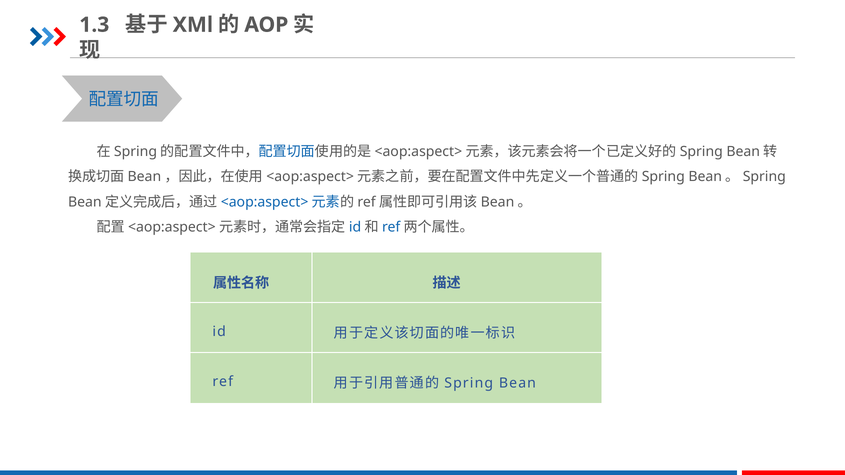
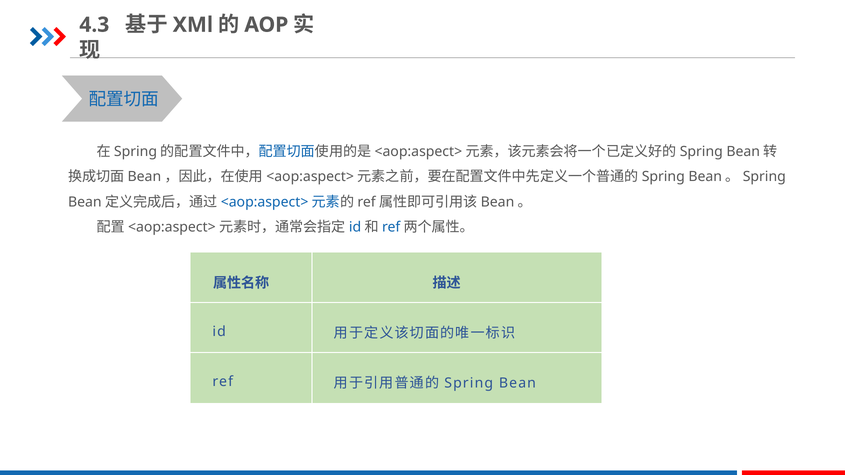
1.3: 1.3 -> 4.3
